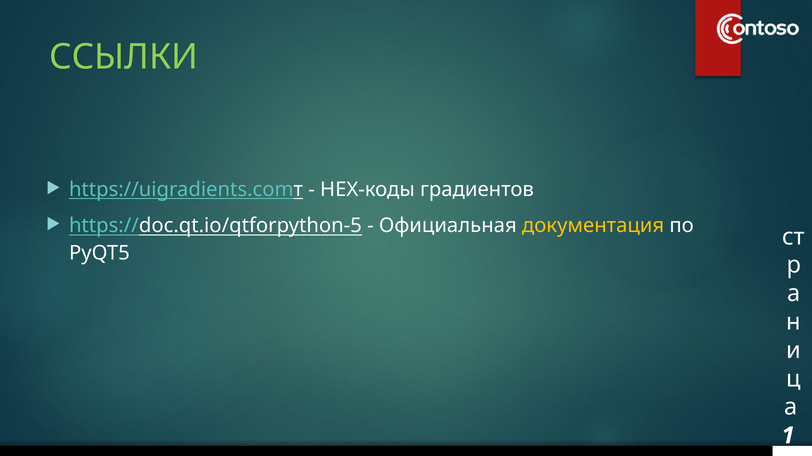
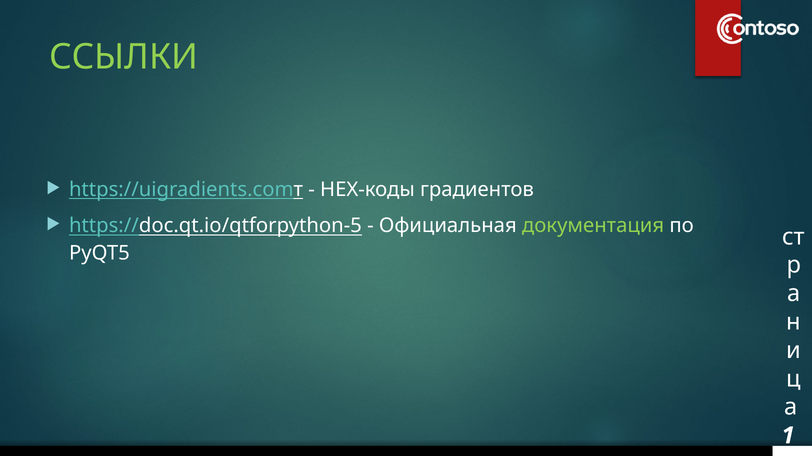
документация colour: yellow -> light green
